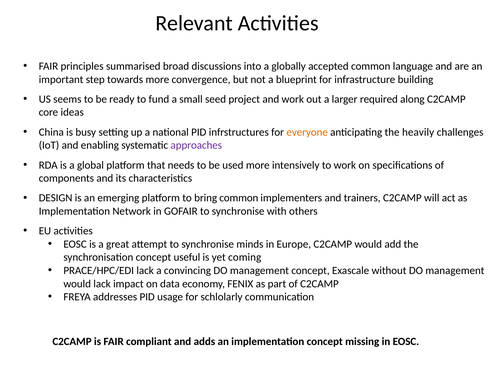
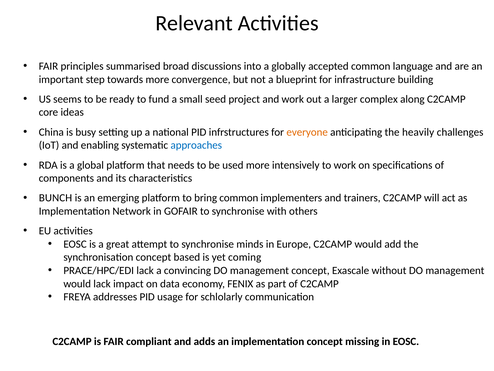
required: required -> complex
approaches colour: purple -> blue
DESIGN: DESIGN -> BUNCH
useful: useful -> based
